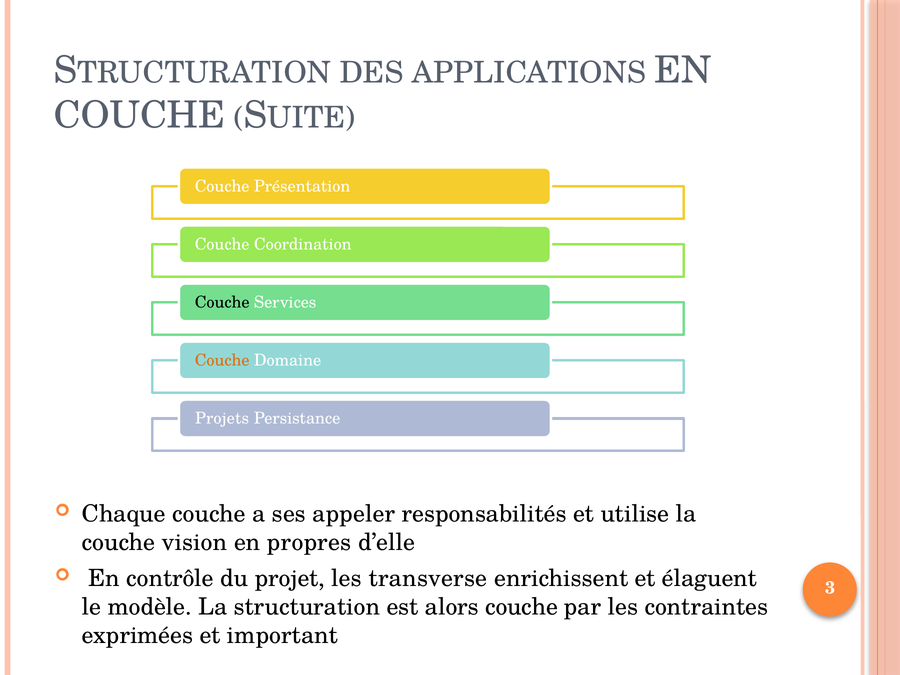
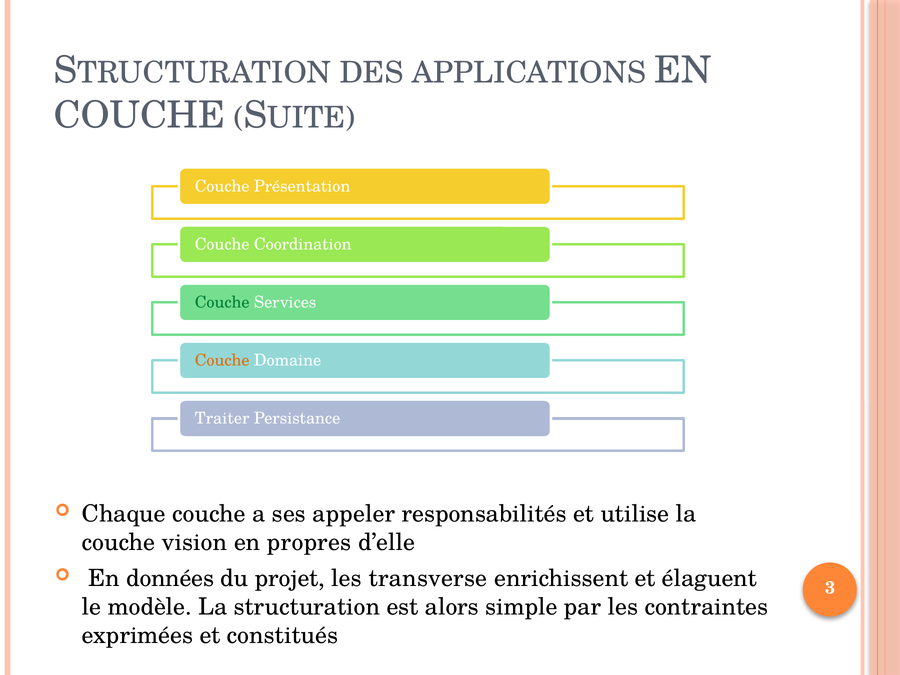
Couche at (222, 302) colour: black -> green
Projets: Projets -> Traiter
contrôle: contrôle -> données
alors couche: couche -> simple
important: important -> constitués
